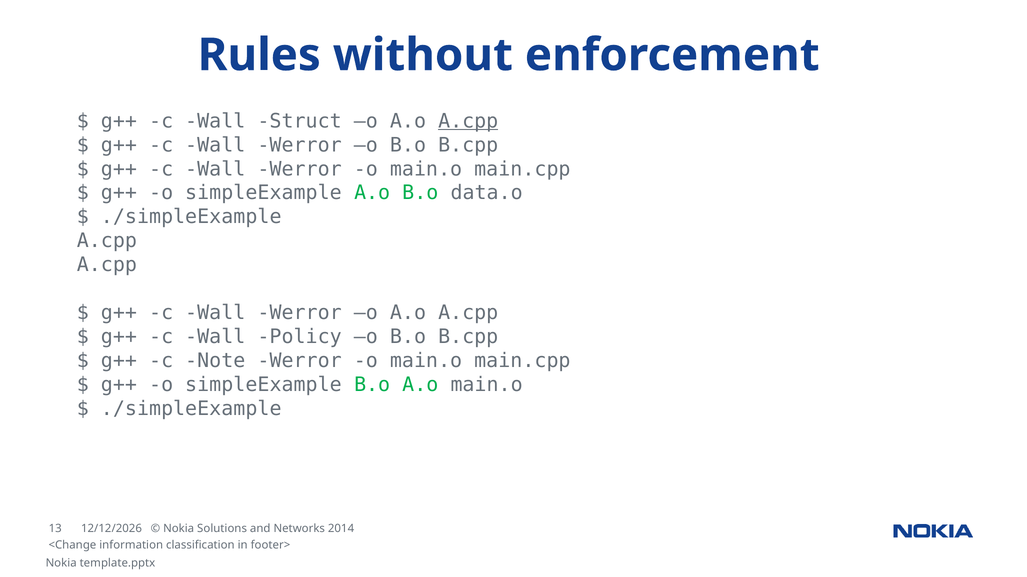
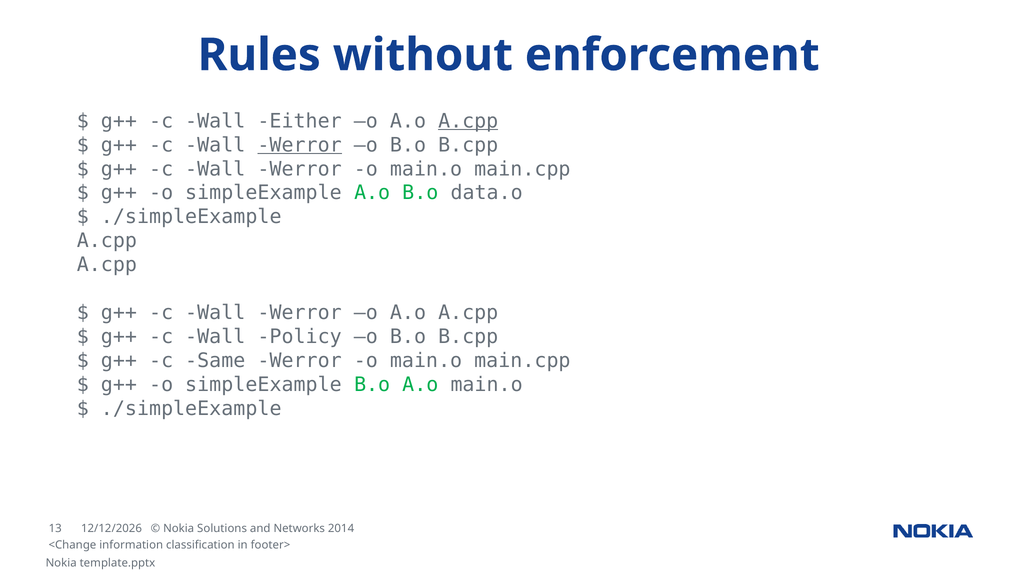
Struct: Struct -> Either
Werror at (300, 145) underline: none -> present
Note: Note -> Same
